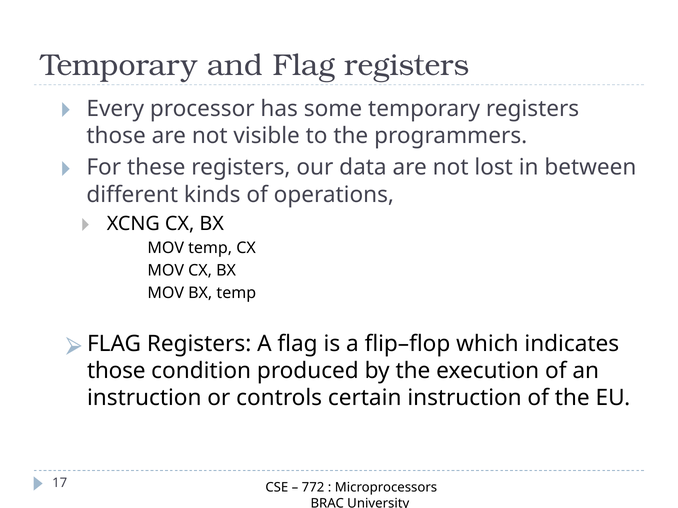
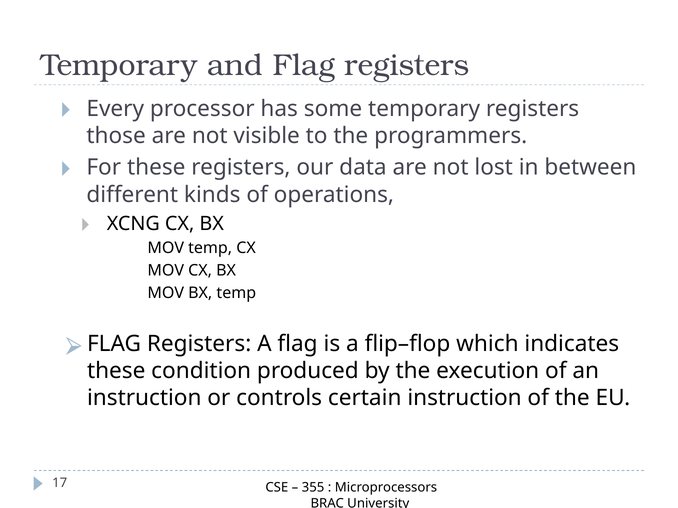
those at (116, 371): those -> these
772: 772 -> 355
